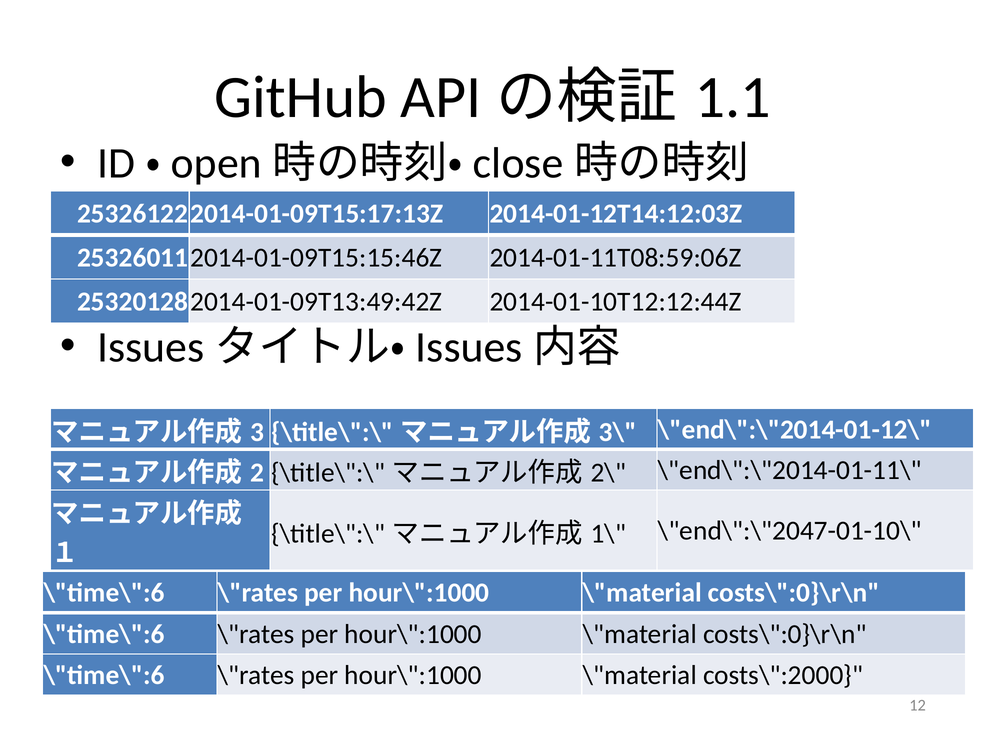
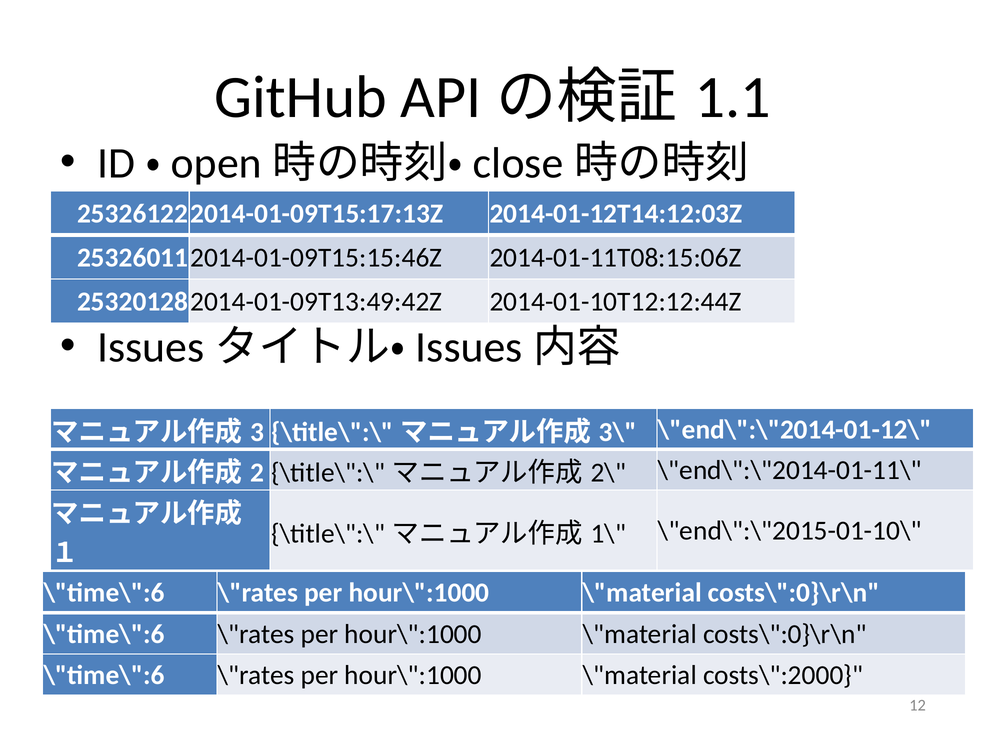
2014-01-11T08:59:06Z: 2014-01-11T08:59:06Z -> 2014-01-11T08:15:06Z
\"end\":\"2047-01-10\: \"end\":\"2047-01-10\ -> \"end\":\"2015-01-10\
